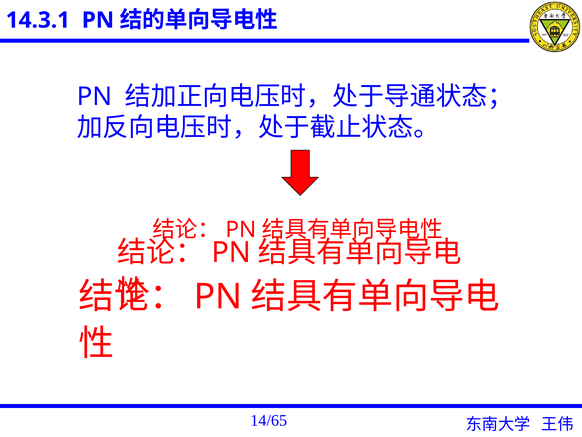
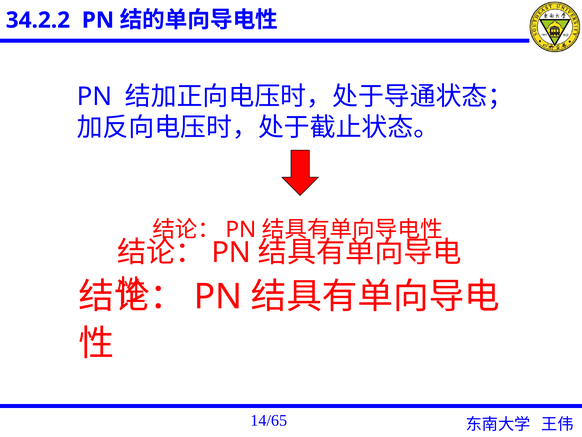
14.3.1: 14.3.1 -> 34.2.2
